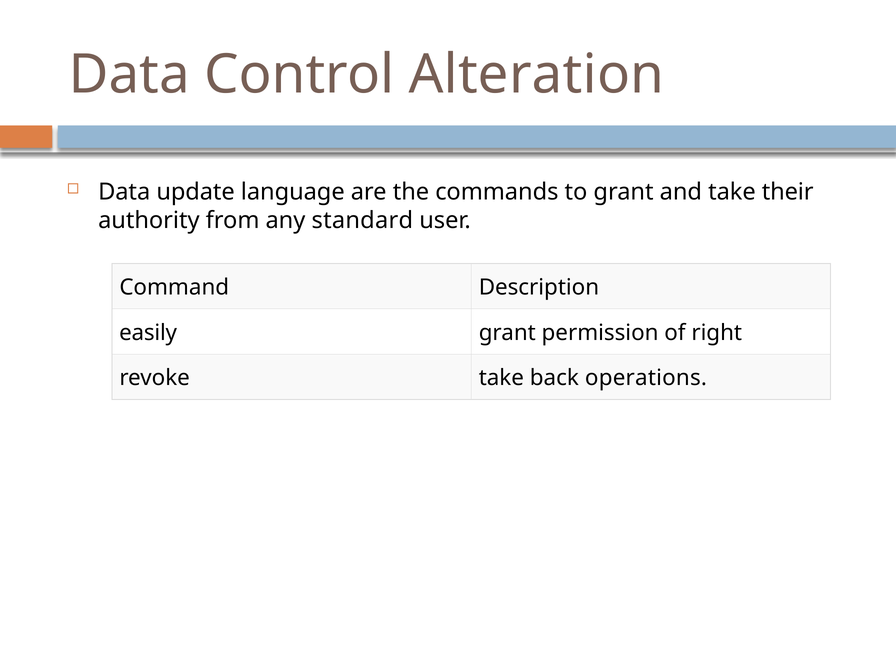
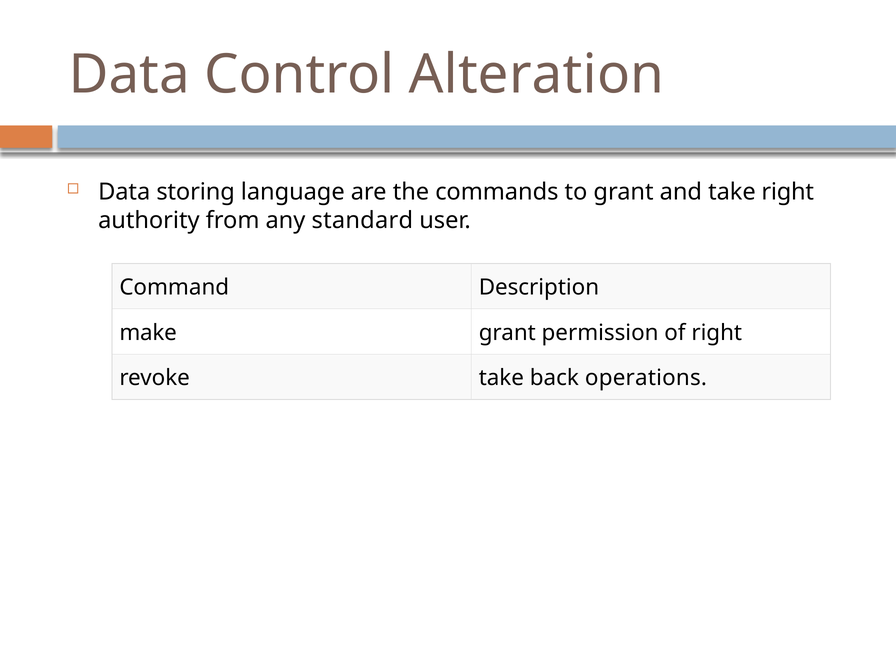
update: update -> storing
take their: their -> right
easily: easily -> make
